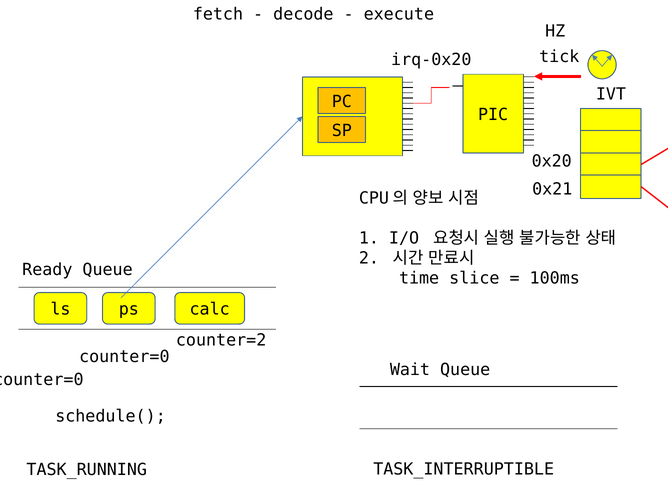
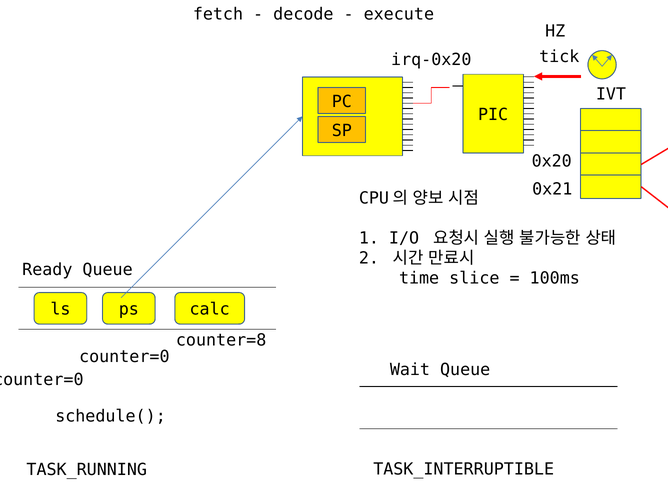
counter=2: counter=2 -> counter=8
